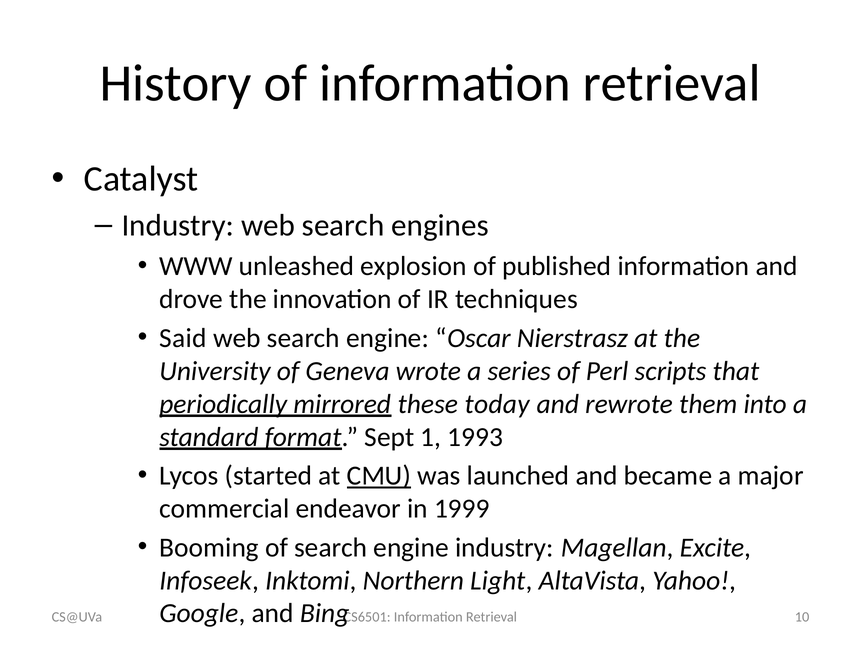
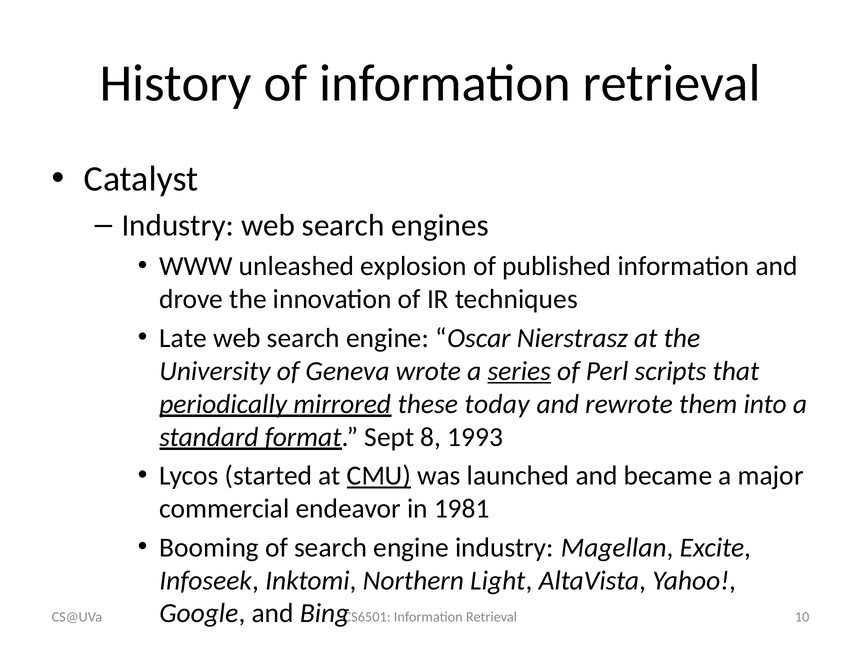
Said: Said -> Late
series underline: none -> present
1: 1 -> 8
1999: 1999 -> 1981
